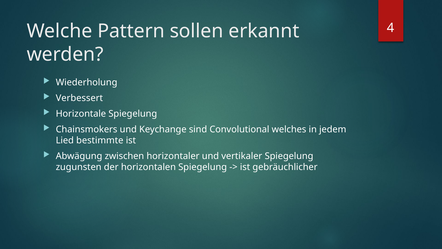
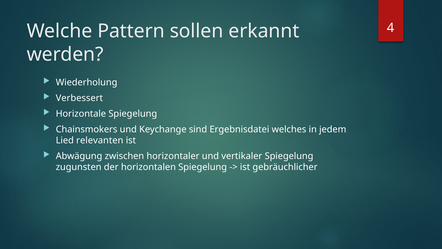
Convolutional: Convolutional -> Ergebnisdatei
bestimmte: bestimmte -> relevanten
